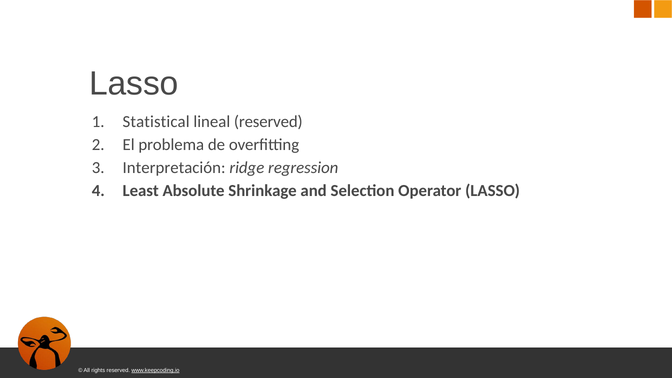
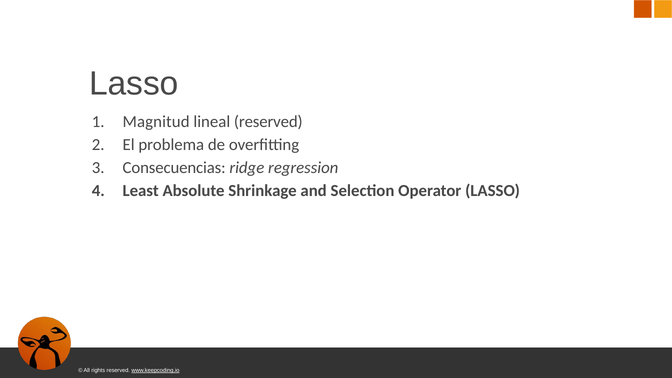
Statistical: Statistical -> Magnitud
Interpretación: Interpretación -> Consecuencias
